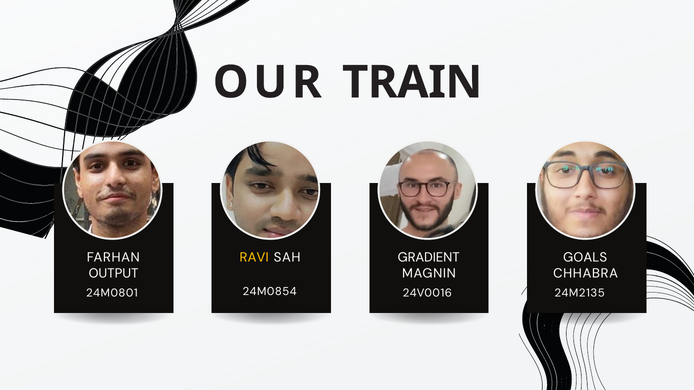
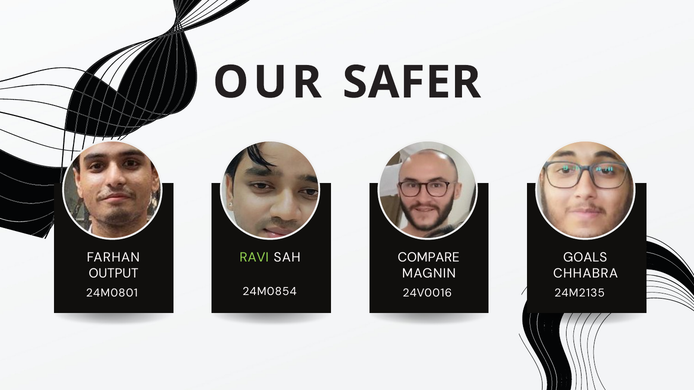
TRAIN: TRAIN -> SAFER
RAVI colour: yellow -> light green
GRADIENT: GRADIENT -> COMPARE
